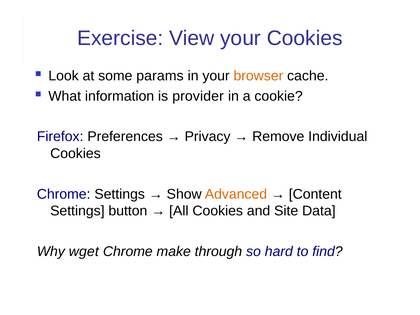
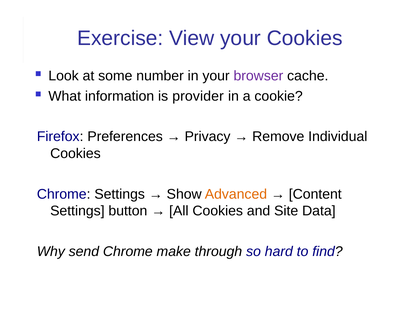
params: params -> number
browser colour: orange -> purple
wget: wget -> send
